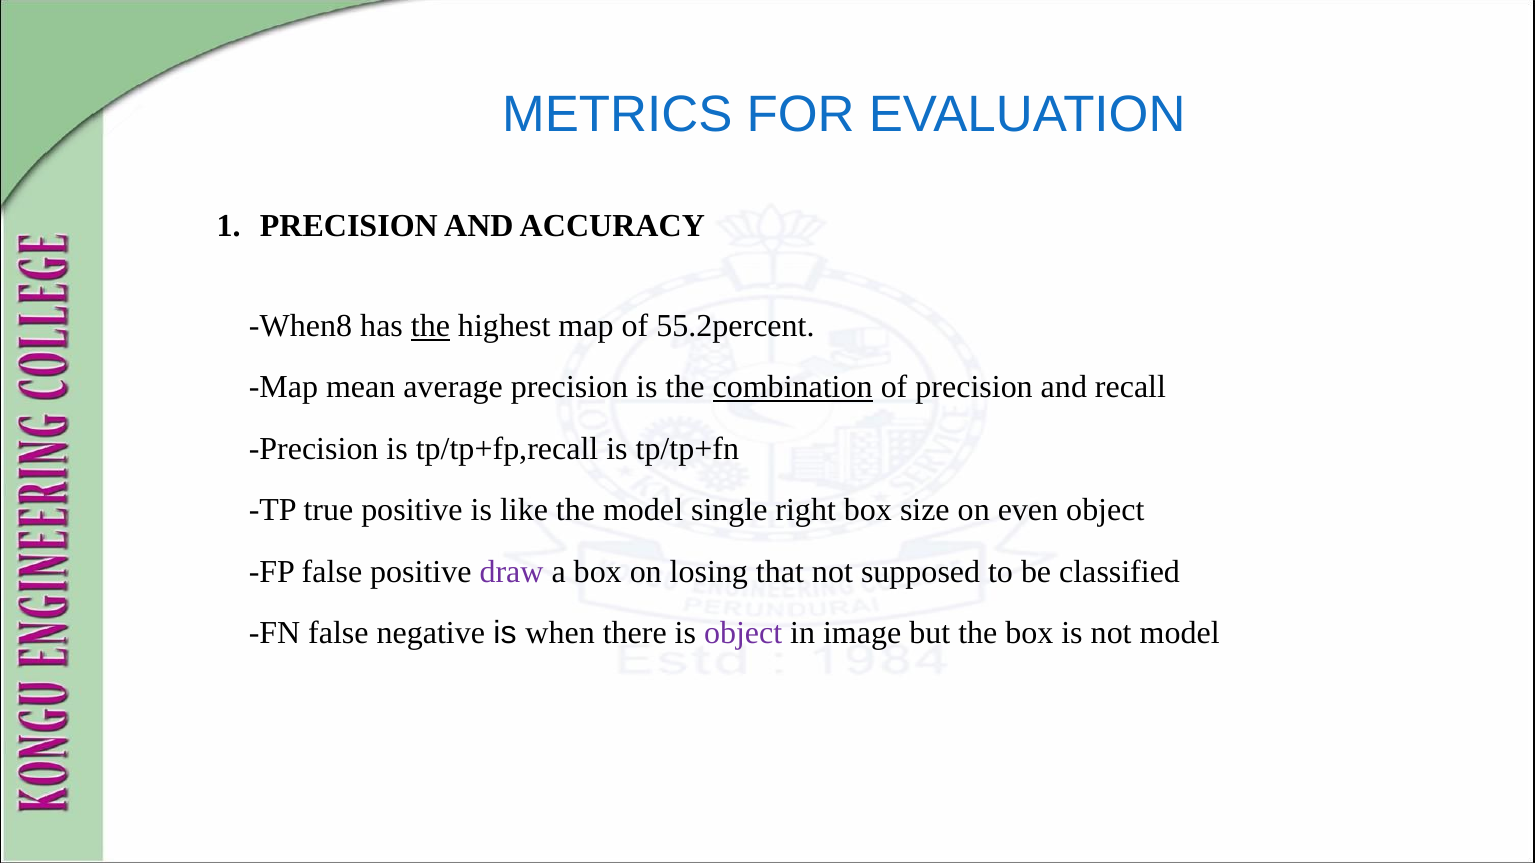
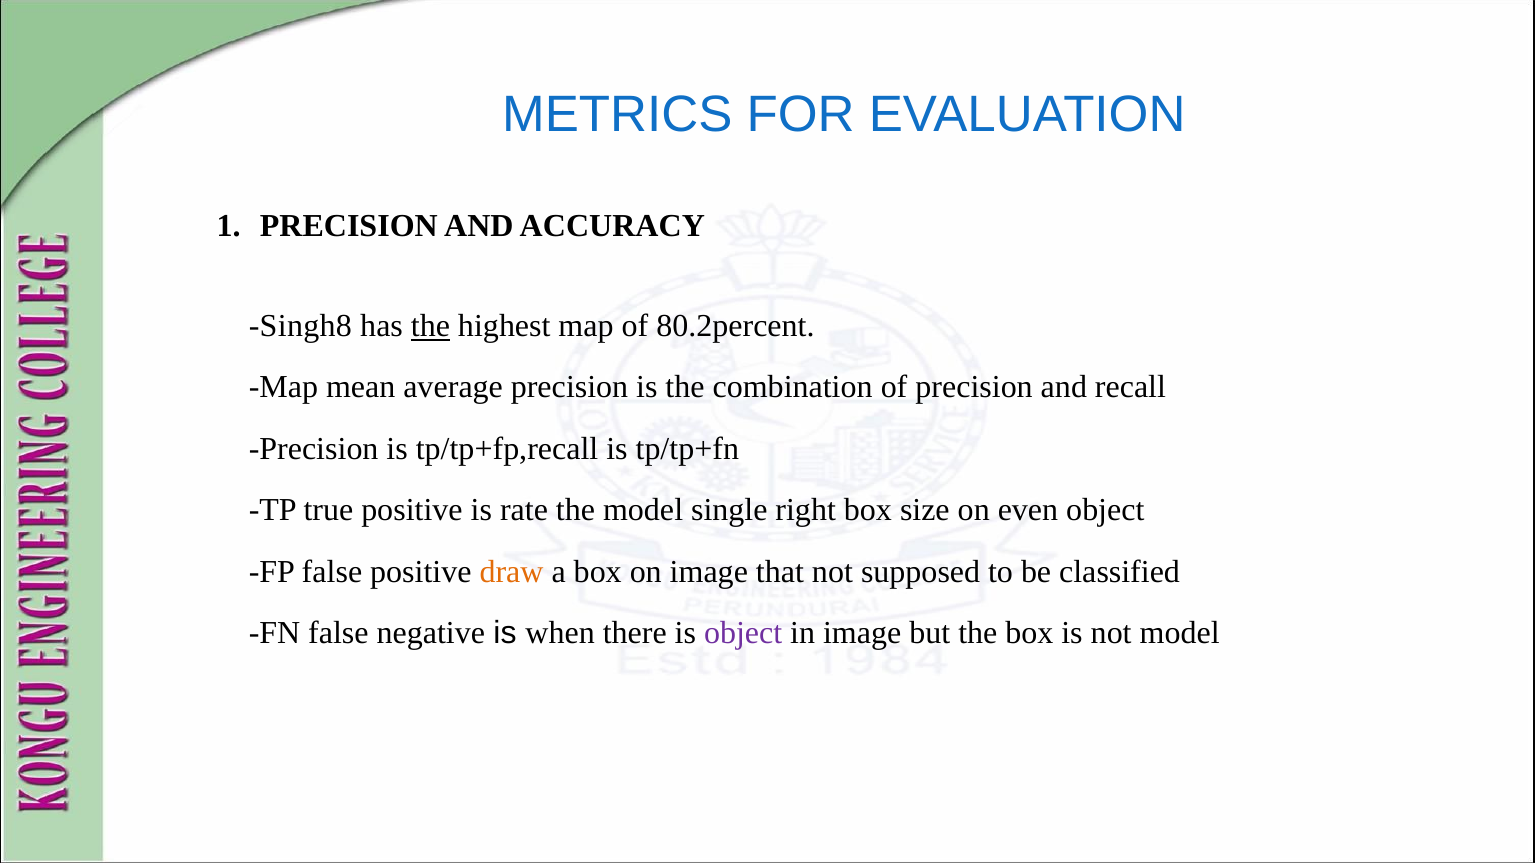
When8: When8 -> Singh8
55.2percent: 55.2percent -> 80.2percent
combination underline: present -> none
like: like -> rate
draw colour: purple -> orange
on losing: losing -> image
